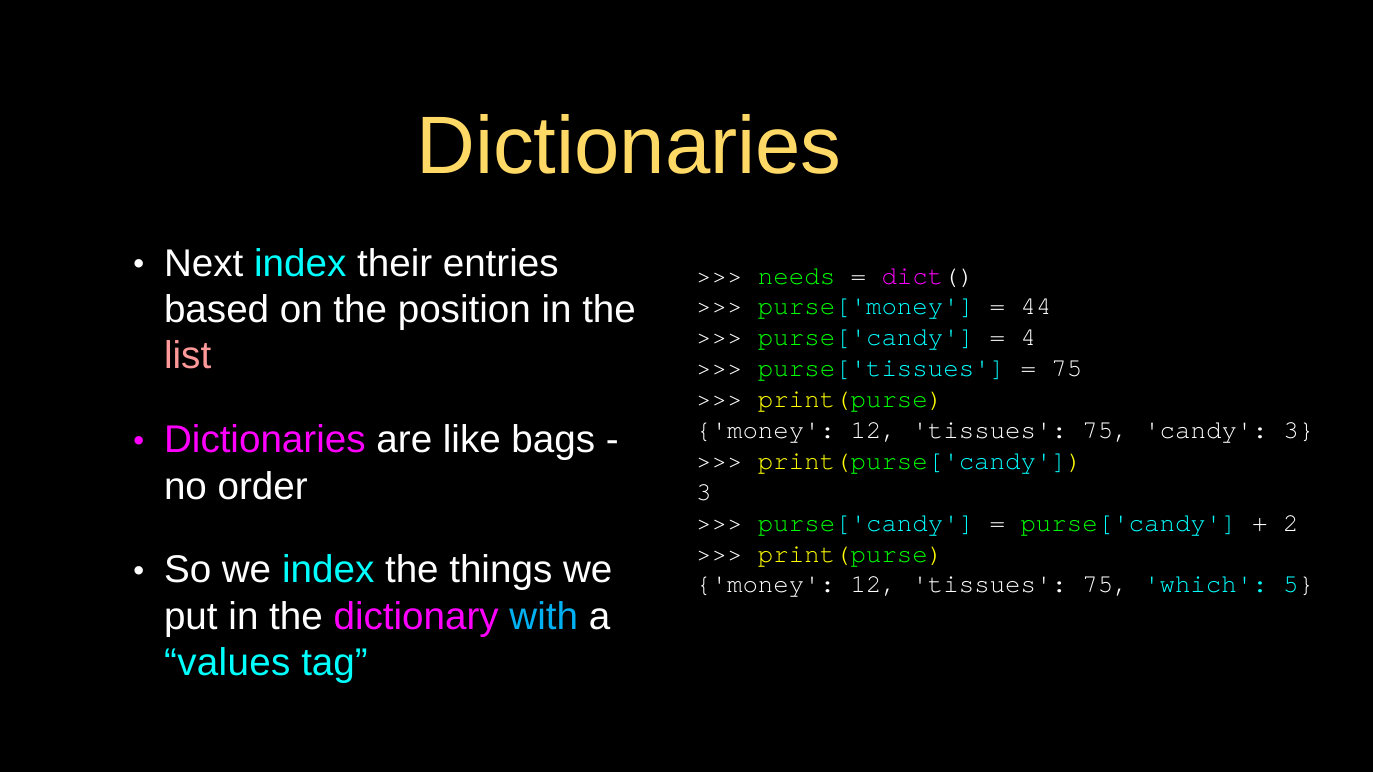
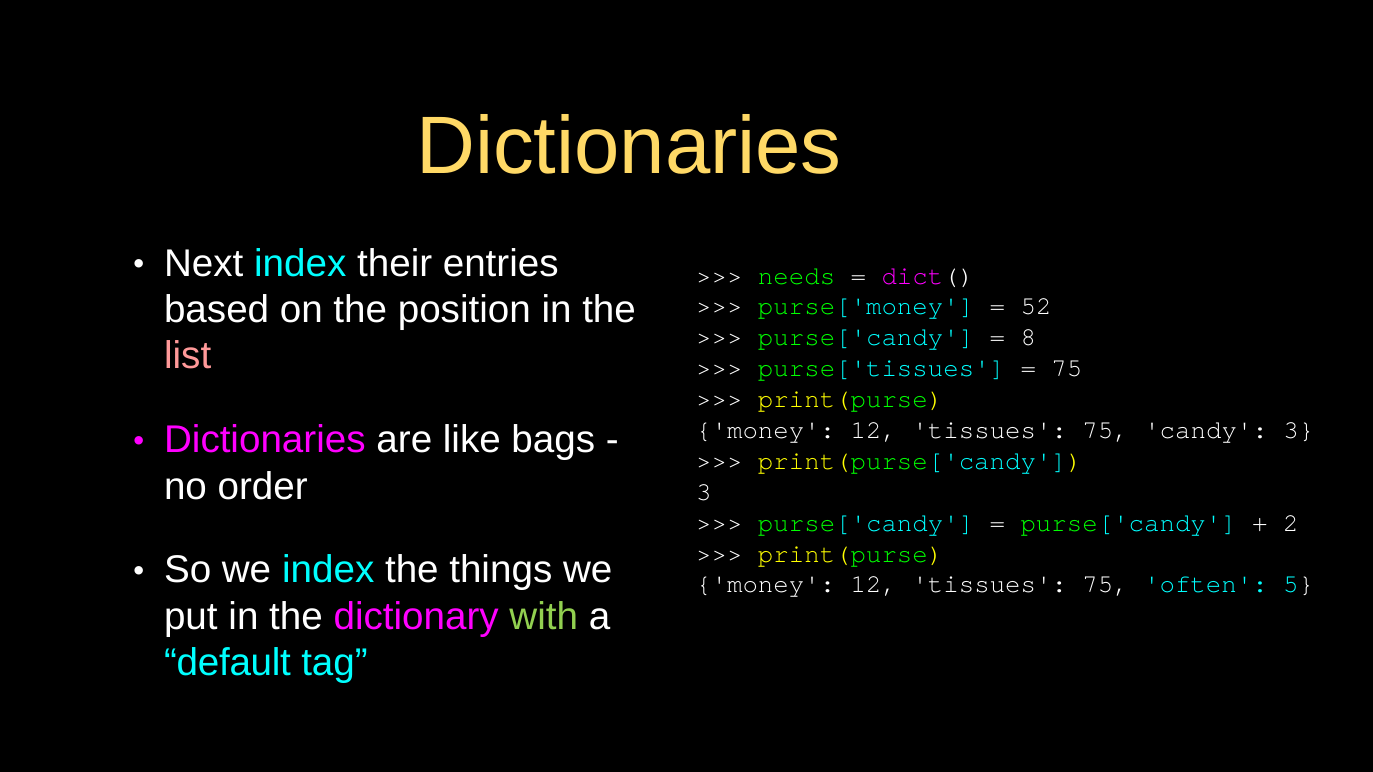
44: 44 -> 52
4: 4 -> 8
which: which -> often
with colour: light blue -> light green
values: values -> default
